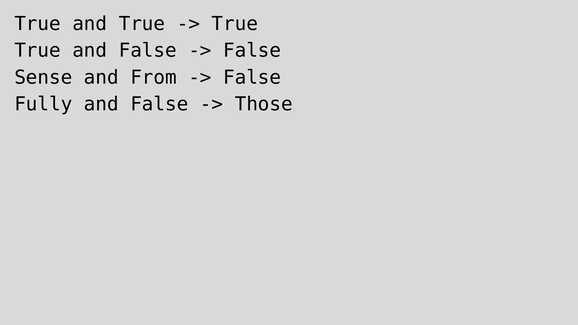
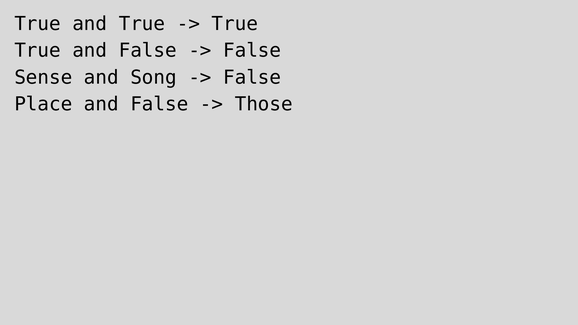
From: From -> Song
Fully: Fully -> Place
